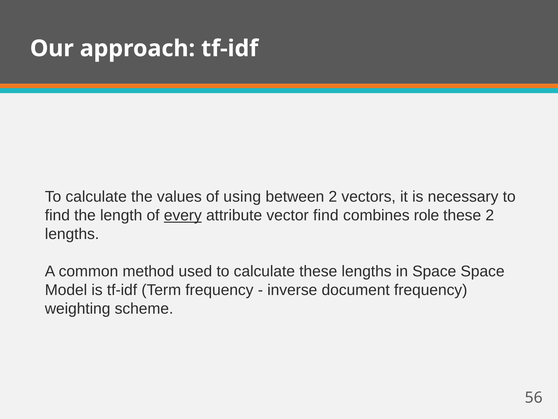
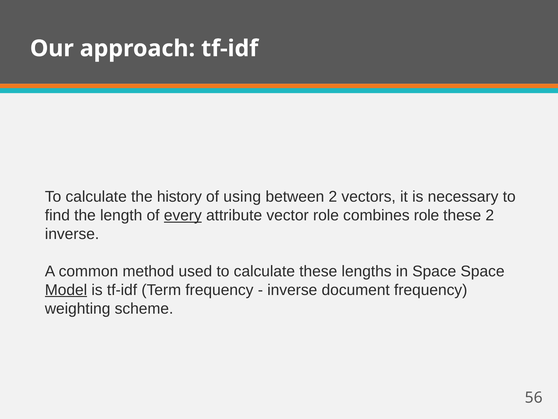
values: values -> history
vector find: find -> role
lengths at (72, 234): lengths -> inverse
Model underline: none -> present
